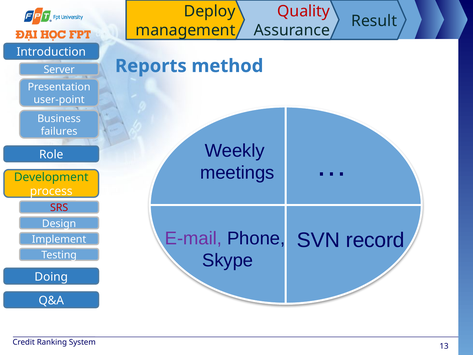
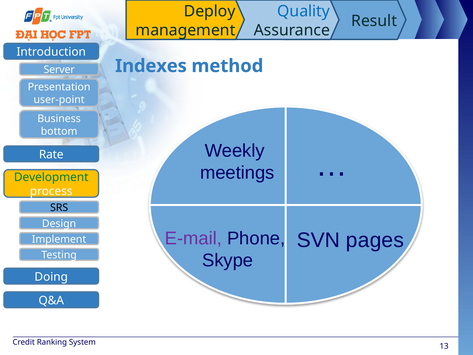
Quality colour: red -> blue
Reports: Reports -> Indexes
failures: failures -> bottom
Role: Role -> Rate
SRS colour: red -> black
record: record -> pages
